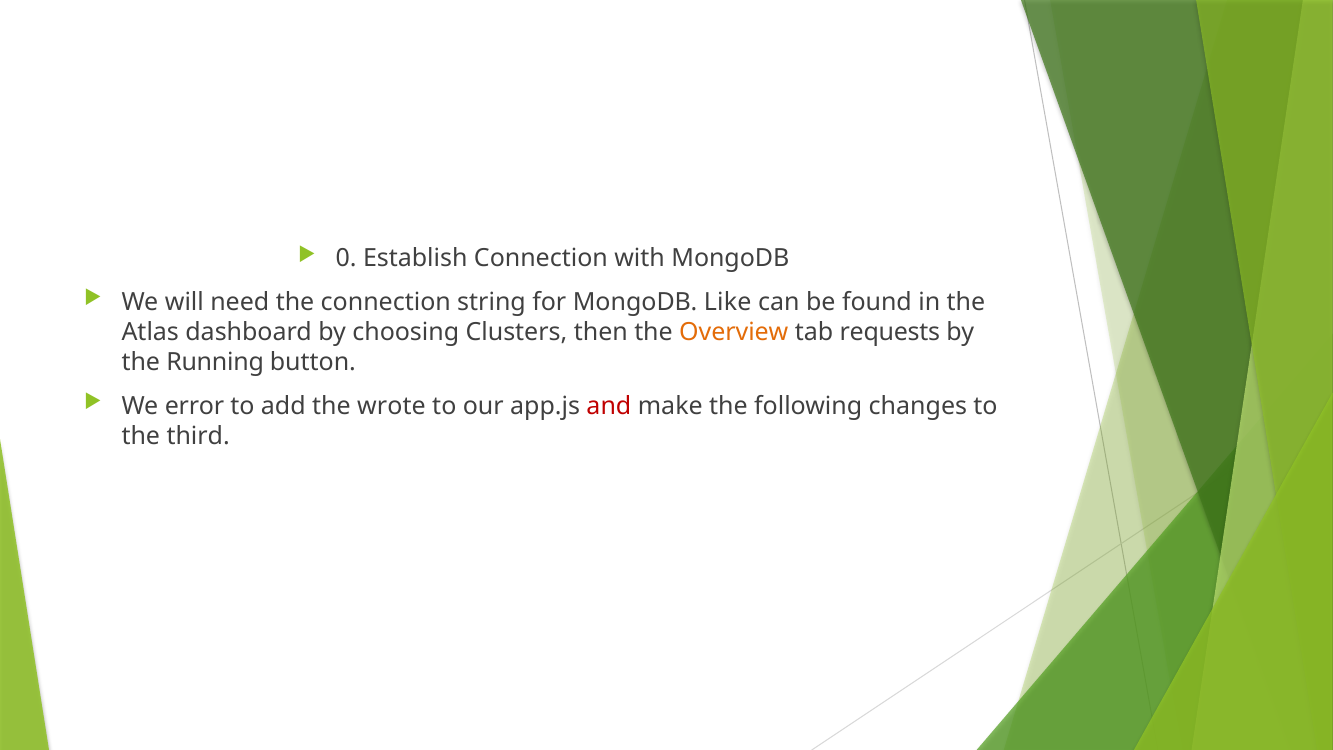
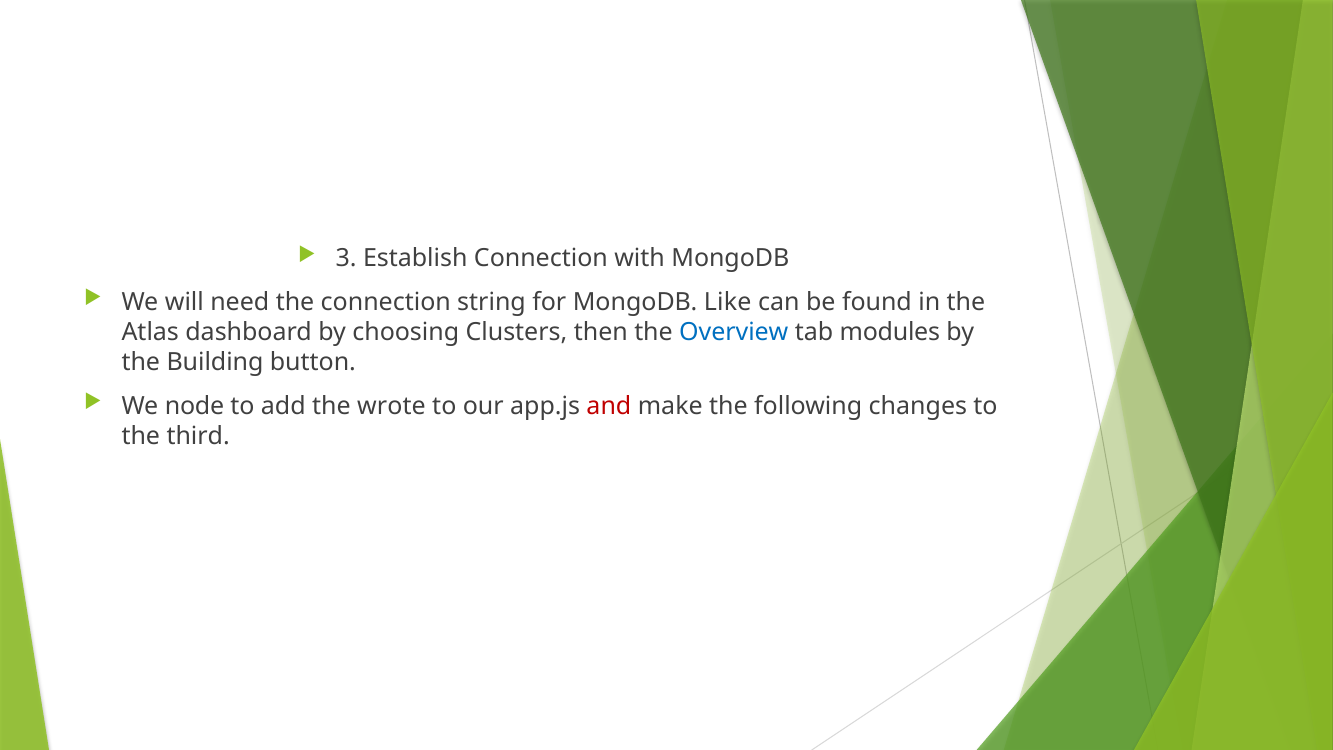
0: 0 -> 3
Overview colour: orange -> blue
requests: requests -> modules
Running: Running -> Building
error: error -> node
